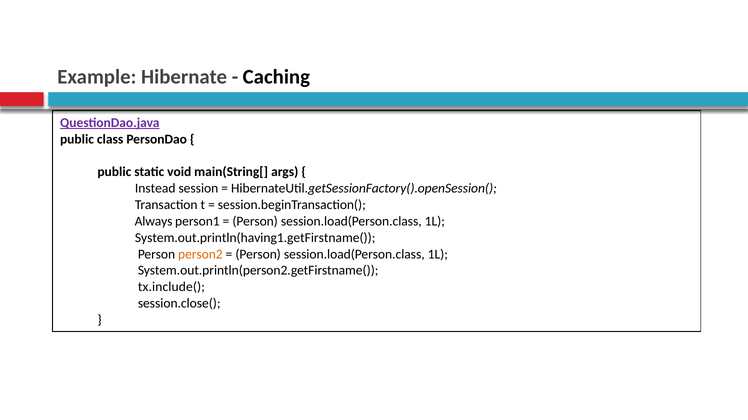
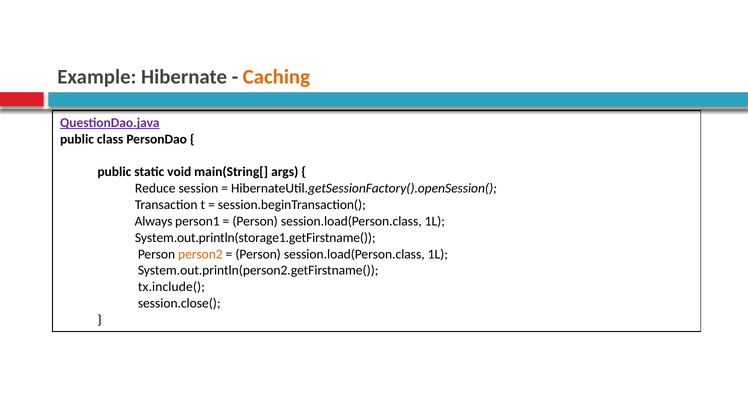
Caching colour: black -> orange
Instead: Instead -> Reduce
System.out.println(having1.getFirstname(: System.out.println(having1.getFirstname( -> System.out.println(storage1.getFirstname(
